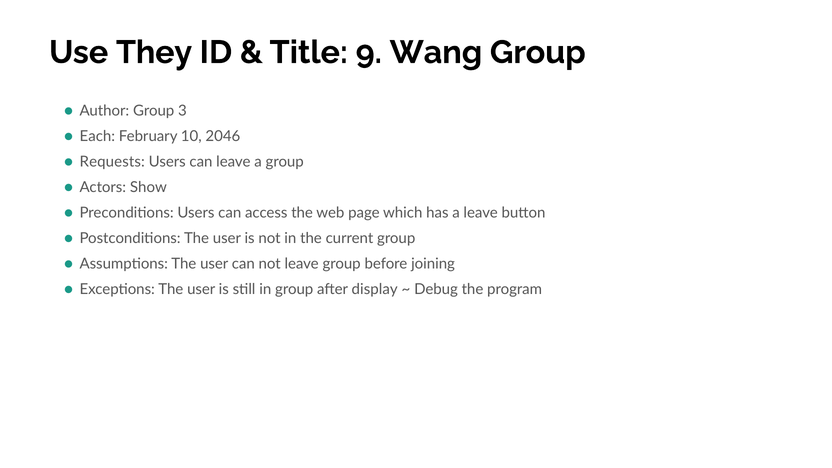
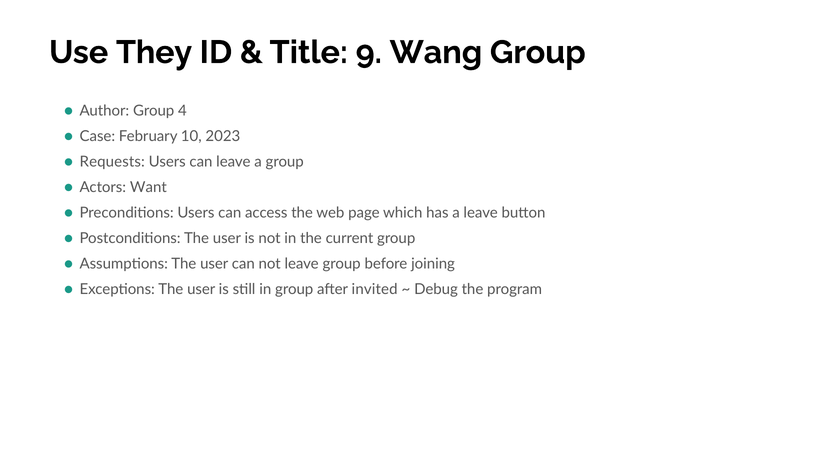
3: 3 -> 4
Each: Each -> Case
2046: 2046 -> 2023
Show: Show -> Want
display: display -> invited
